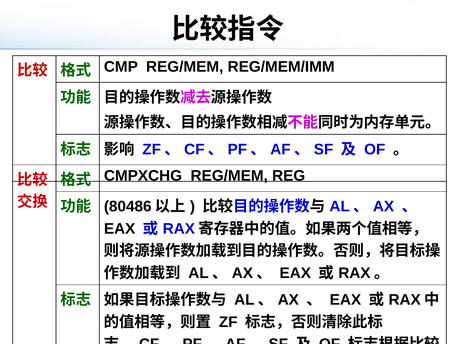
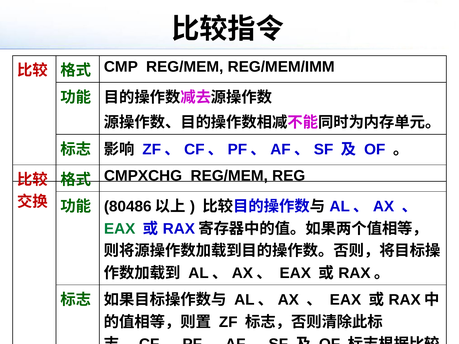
EAX at (120, 229) colour: black -> green
